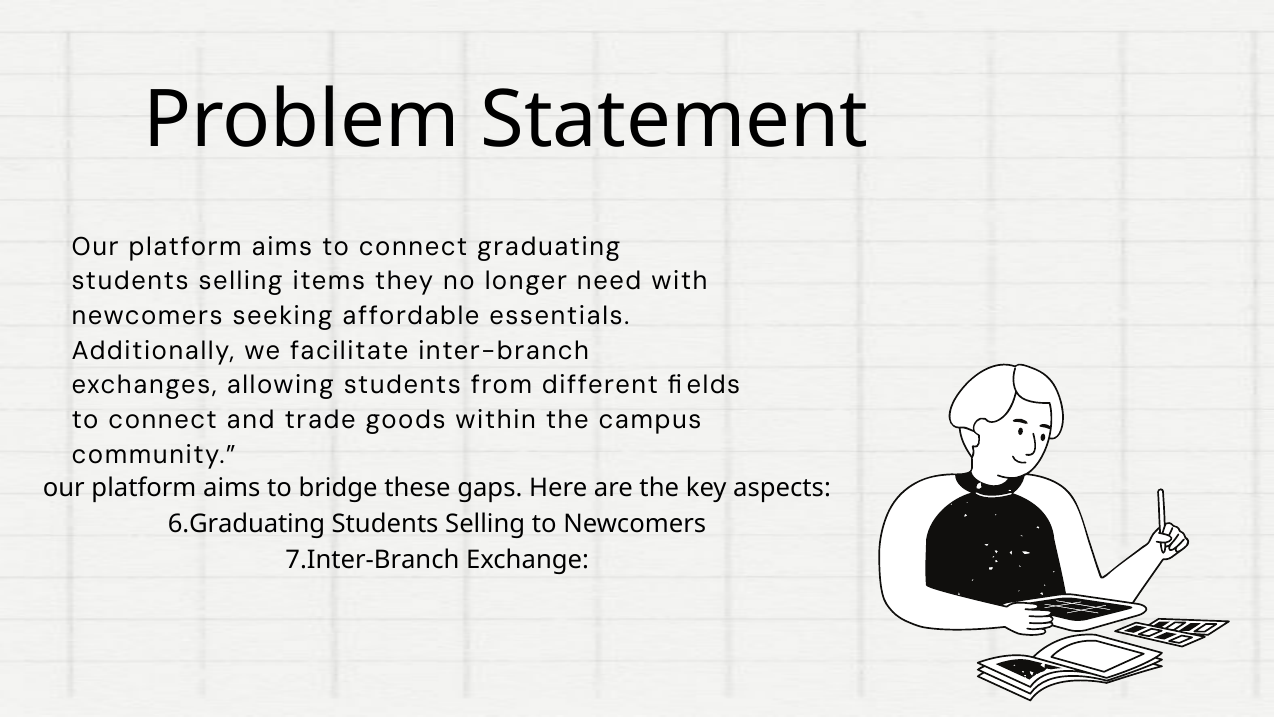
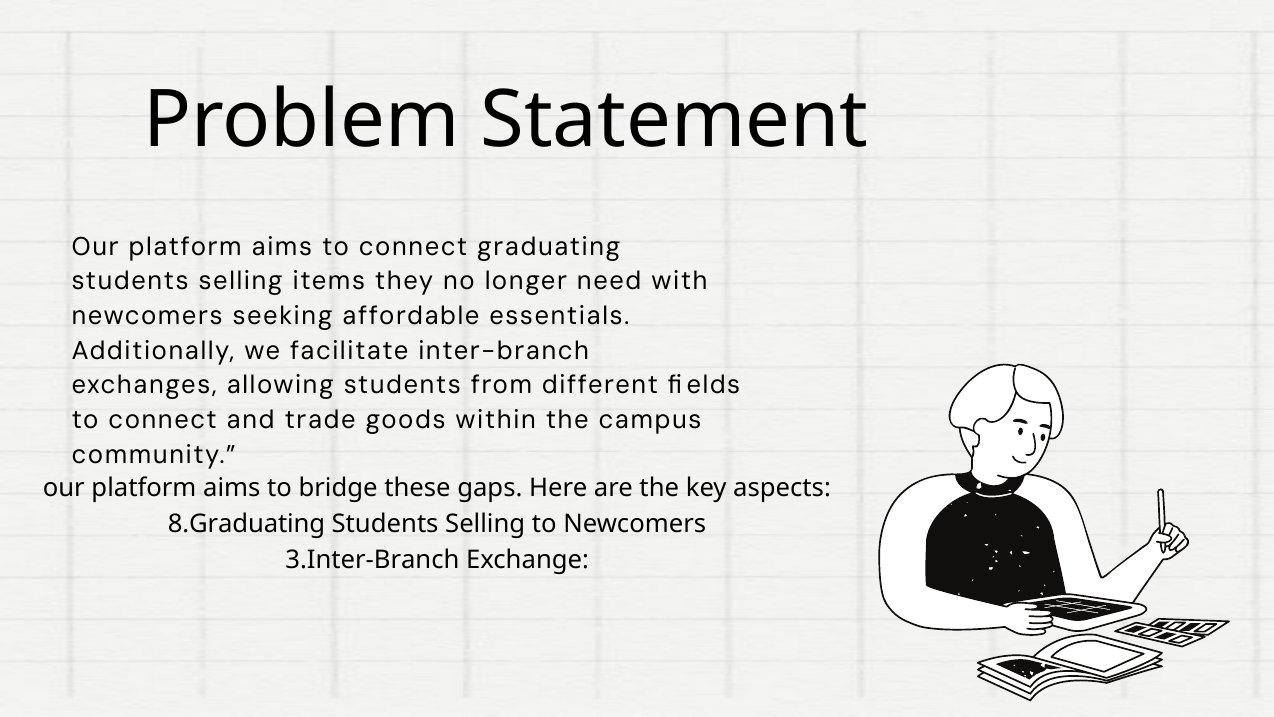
6.Graduating: 6.Graduating -> 8.Graduating
7.Inter-Branch: 7.Inter-Branch -> 3.Inter-Branch
